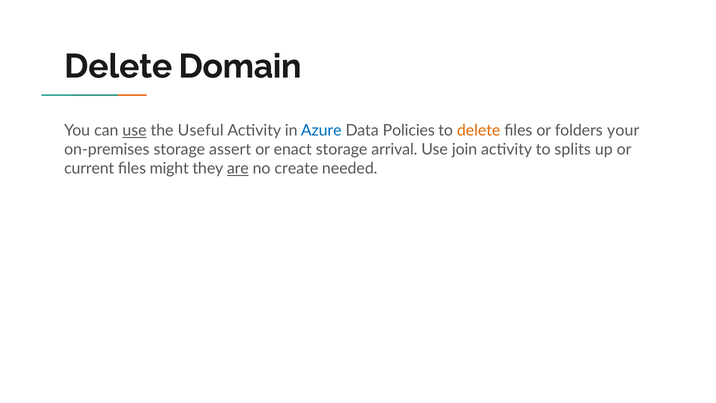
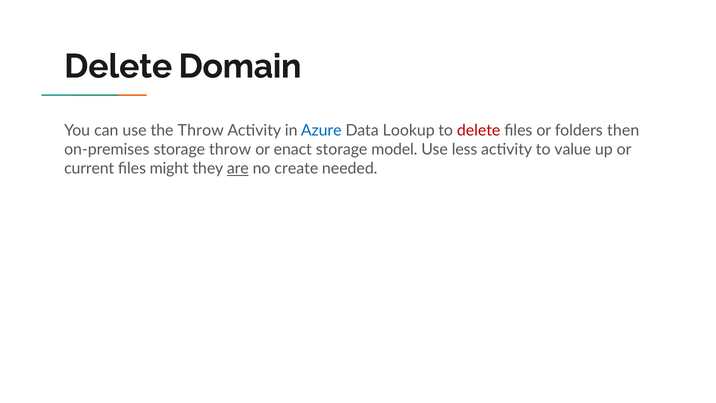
use at (135, 130) underline: present -> none
the Useful: Useful -> Throw
Policies: Policies -> Lookup
delete at (479, 130) colour: orange -> red
your: your -> then
storage assert: assert -> throw
arrival: arrival -> model
join: join -> less
splits: splits -> value
